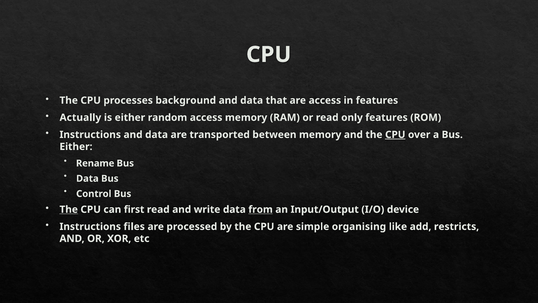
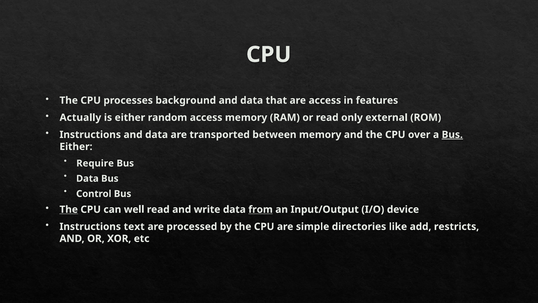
only features: features -> external
CPU at (395, 134) underline: present -> none
Bus at (452, 134) underline: none -> present
Rename: Rename -> Require
first: first -> well
files: files -> text
organising: organising -> directories
